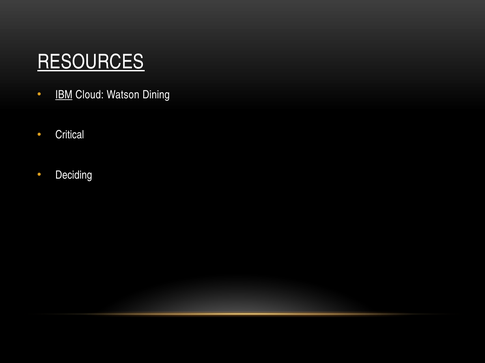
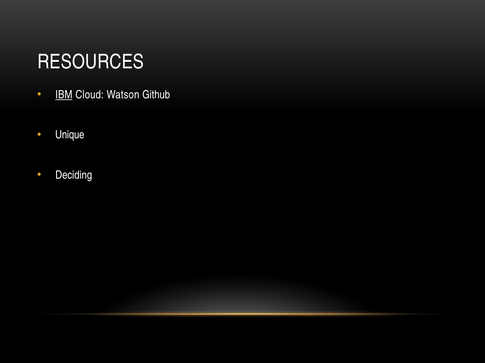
RESOURCES underline: present -> none
Dining: Dining -> Github
Critical: Critical -> Unique
